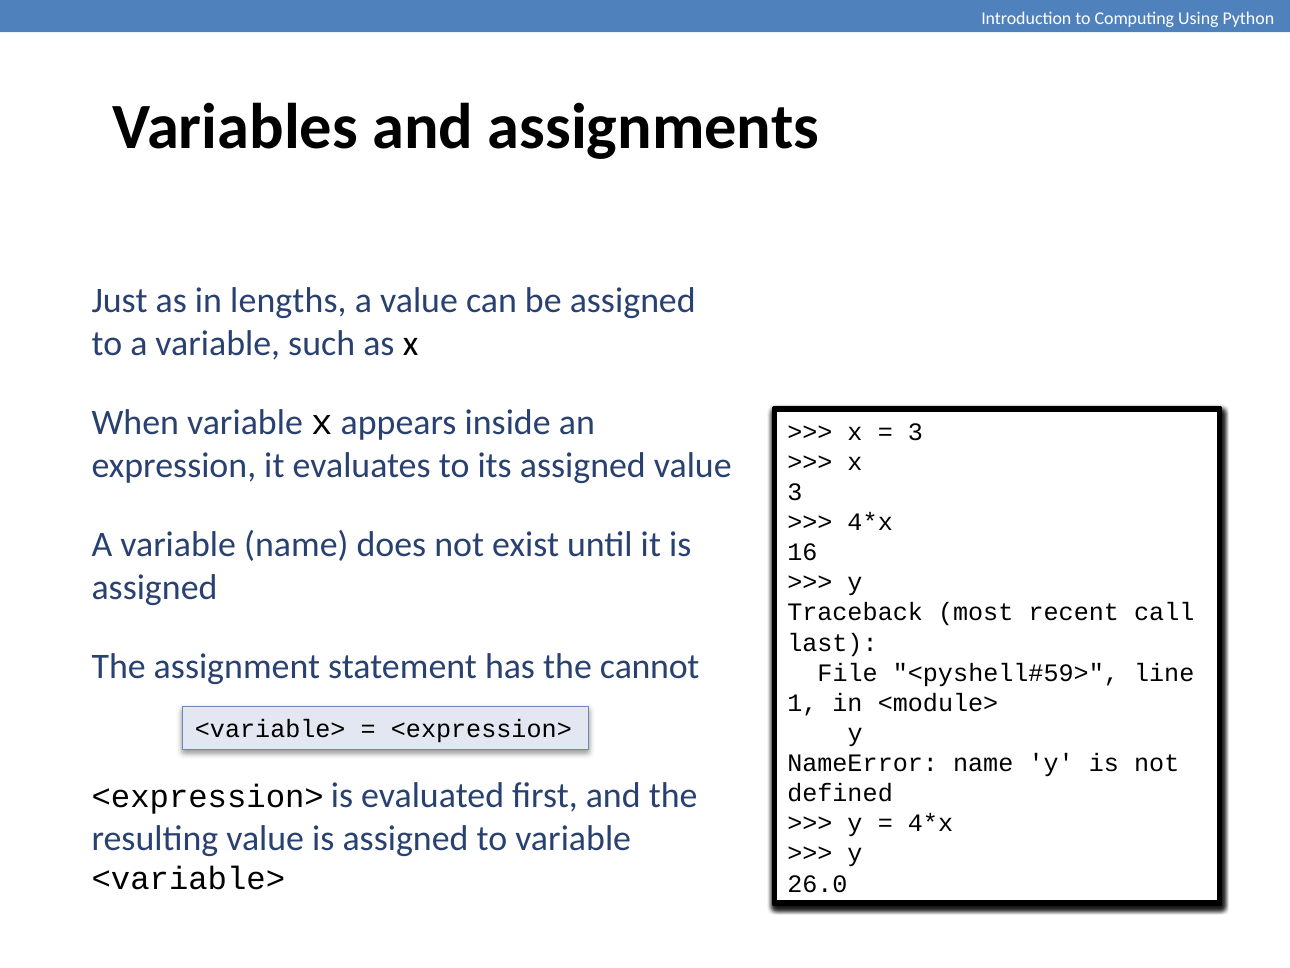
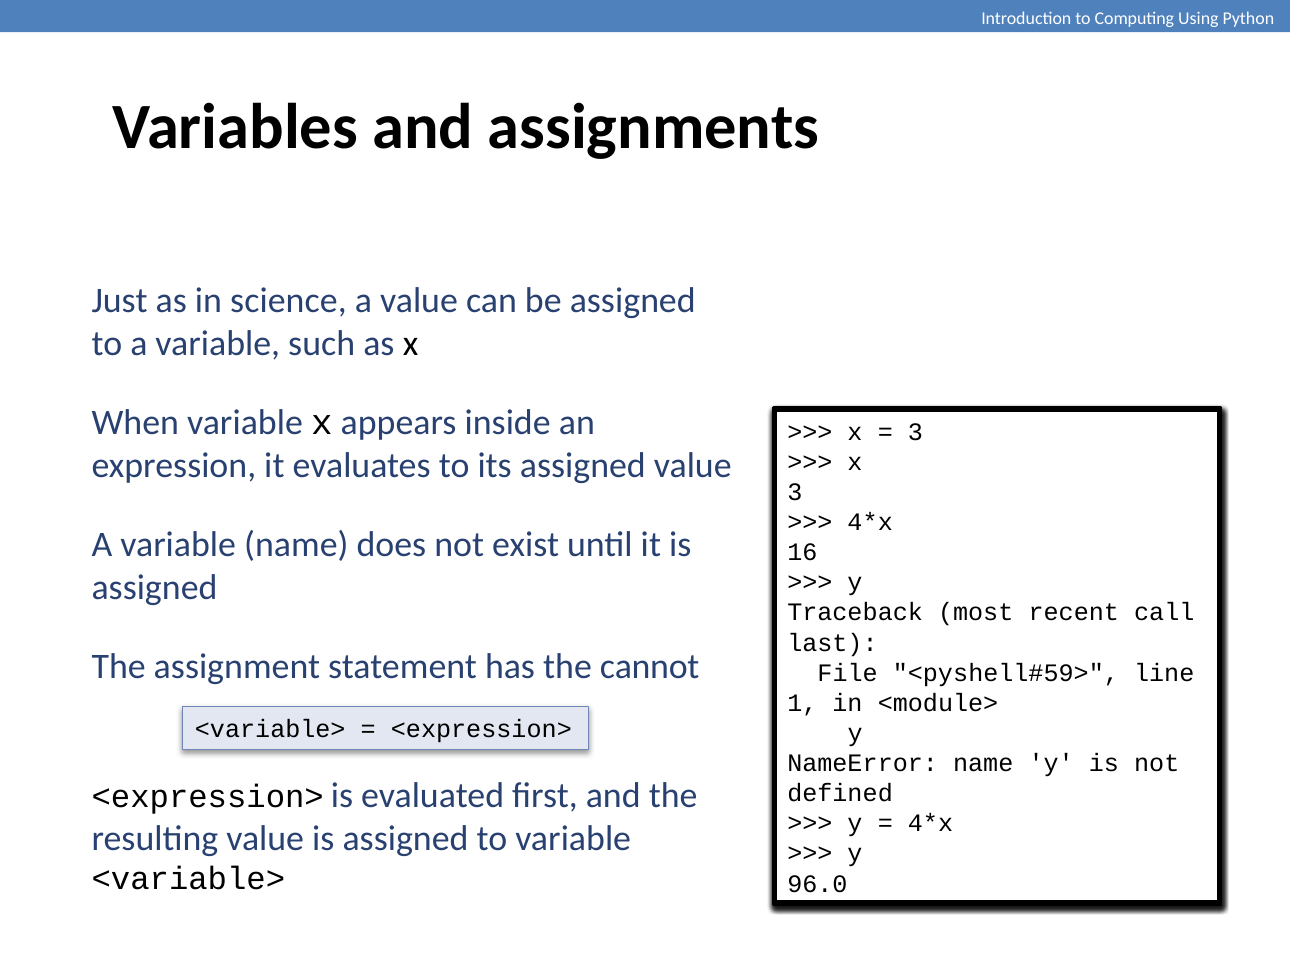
lengths: lengths -> science
26.0: 26.0 -> 96.0
